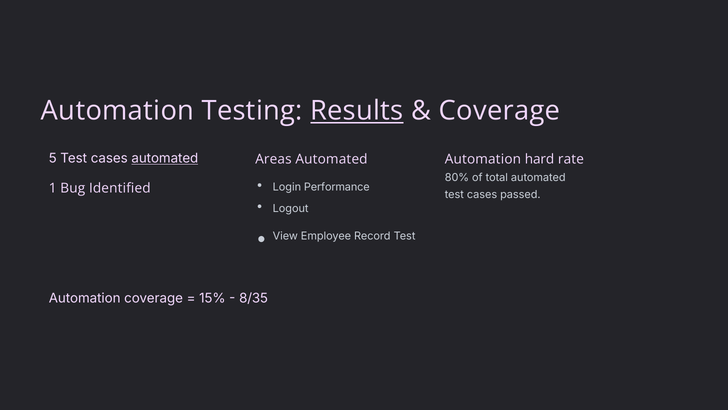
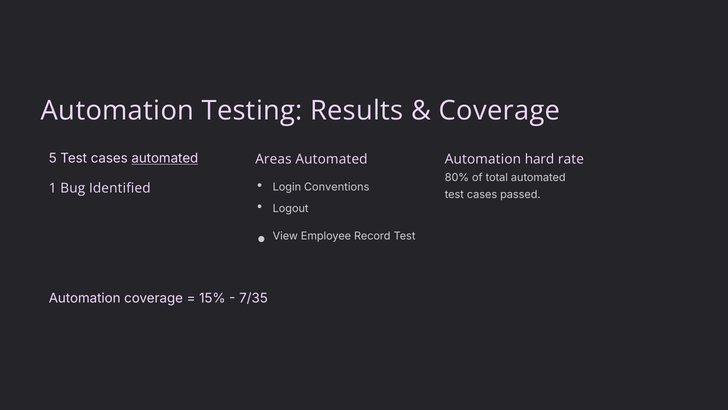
Results underline: present -> none
Performance: Performance -> Conventions
8/35: 8/35 -> 7/35
